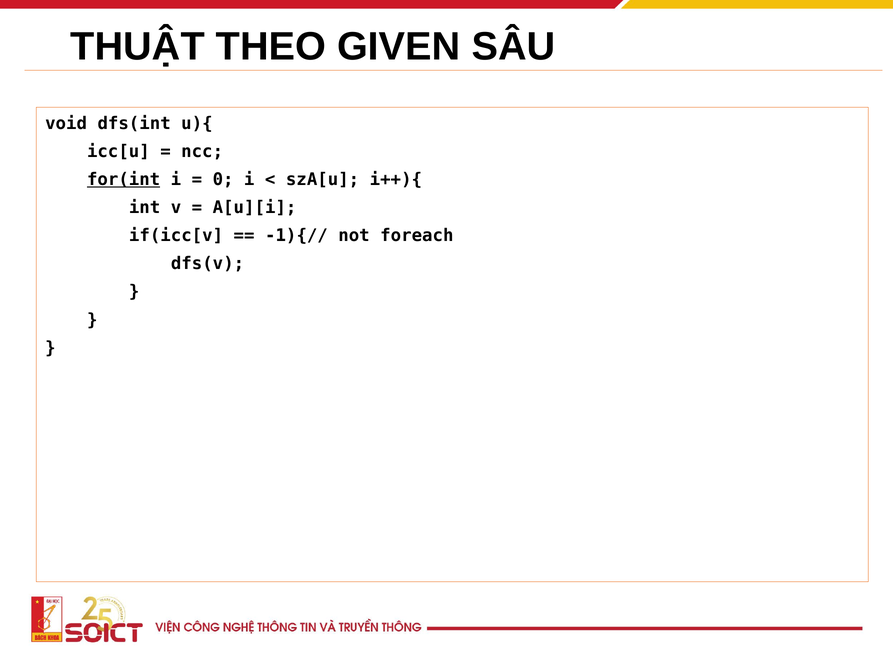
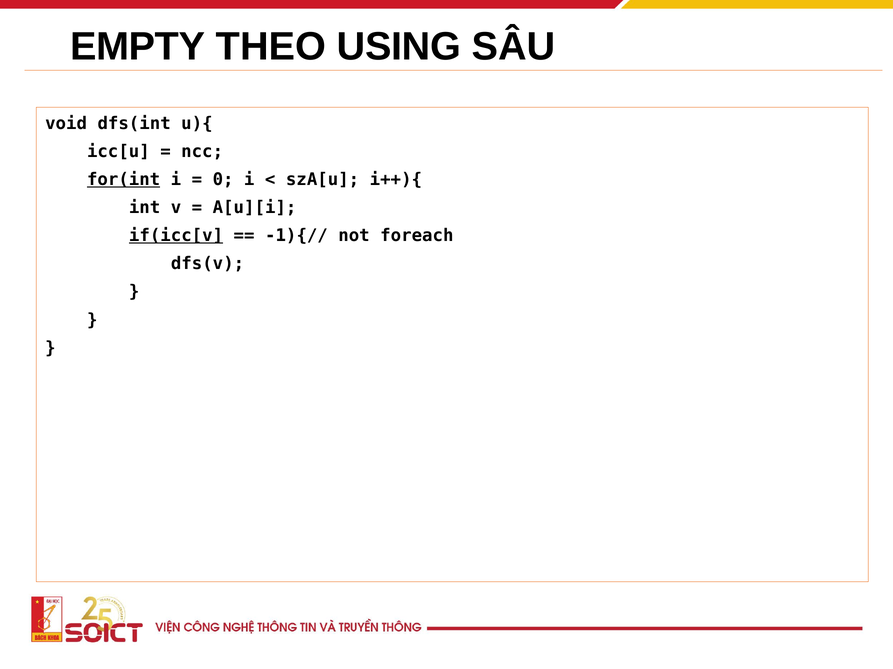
THUẬT: THUẬT -> EMPTY
GIVEN: GIVEN -> USING
if(icc[v underline: none -> present
